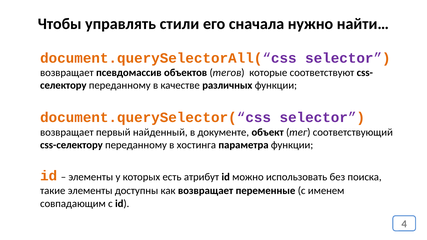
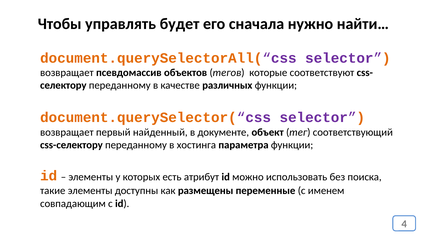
стили: стили -> будет
как возвращает: возвращает -> размещены
